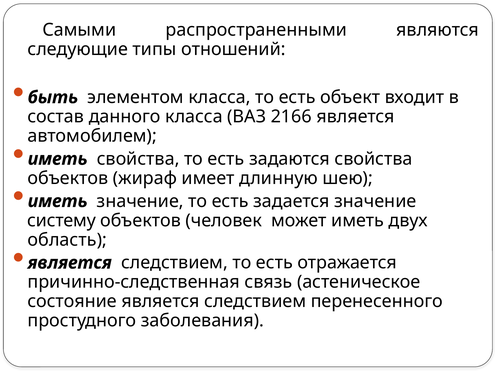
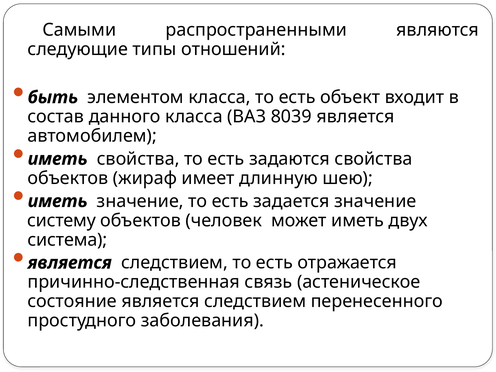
2166: 2166 -> 8039
область: область -> система
